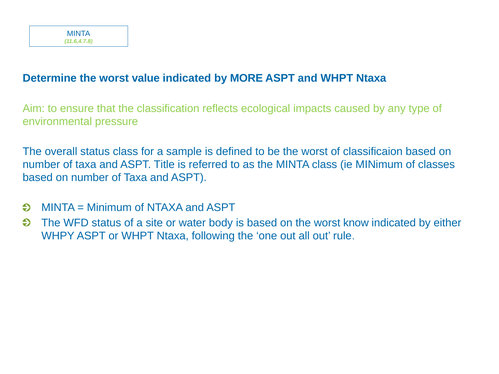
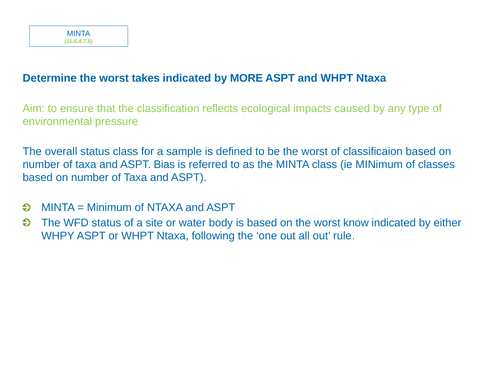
value: value -> takes
Title: Title -> Bias
